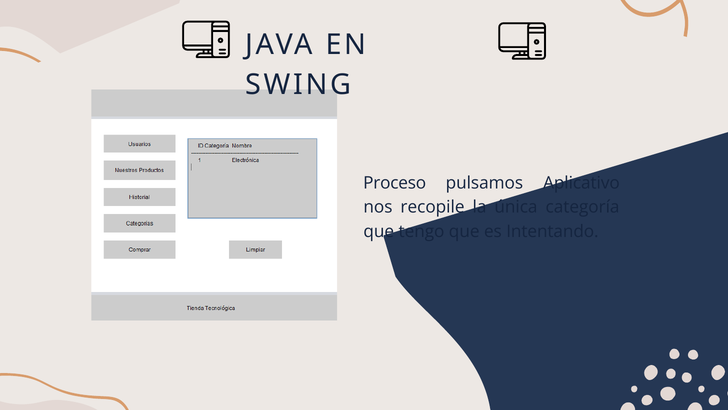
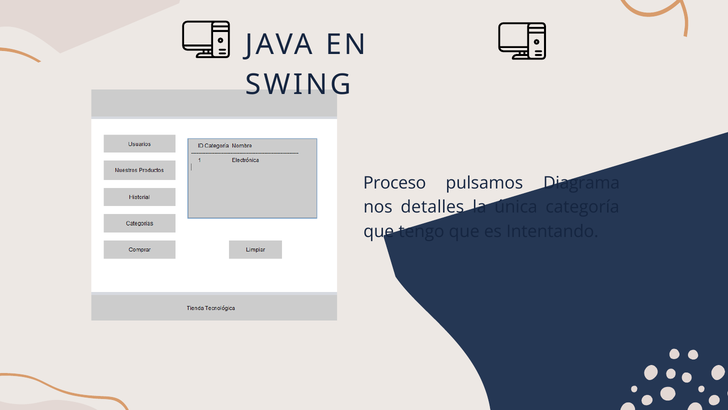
Aplicativo: Aplicativo -> Diagrama
recopile: recopile -> detalles
